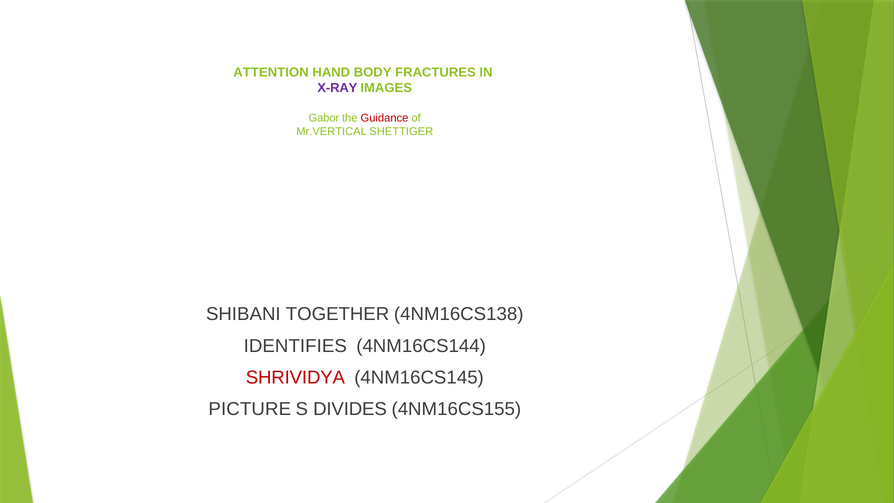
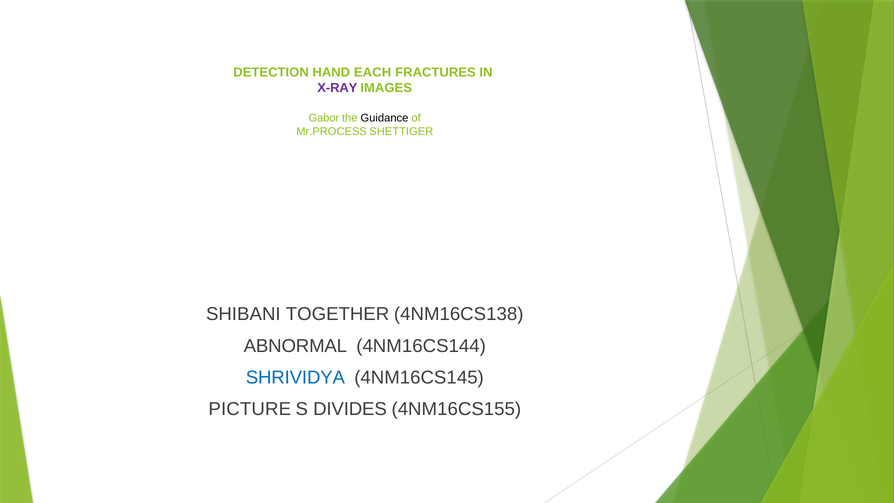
ATTENTION: ATTENTION -> DETECTION
BODY: BODY -> EACH
Guidance colour: red -> black
Mr.VERTICAL: Mr.VERTICAL -> Mr.PROCESS
IDENTIFIES: IDENTIFIES -> ABNORMAL
SHRIVIDYA colour: red -> blue
